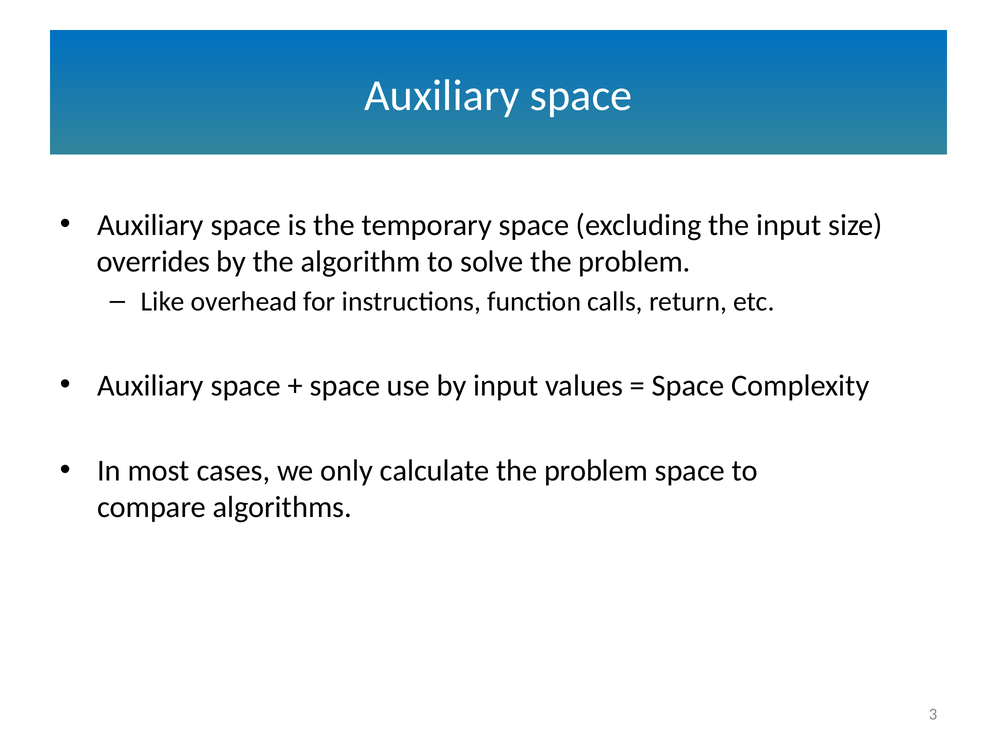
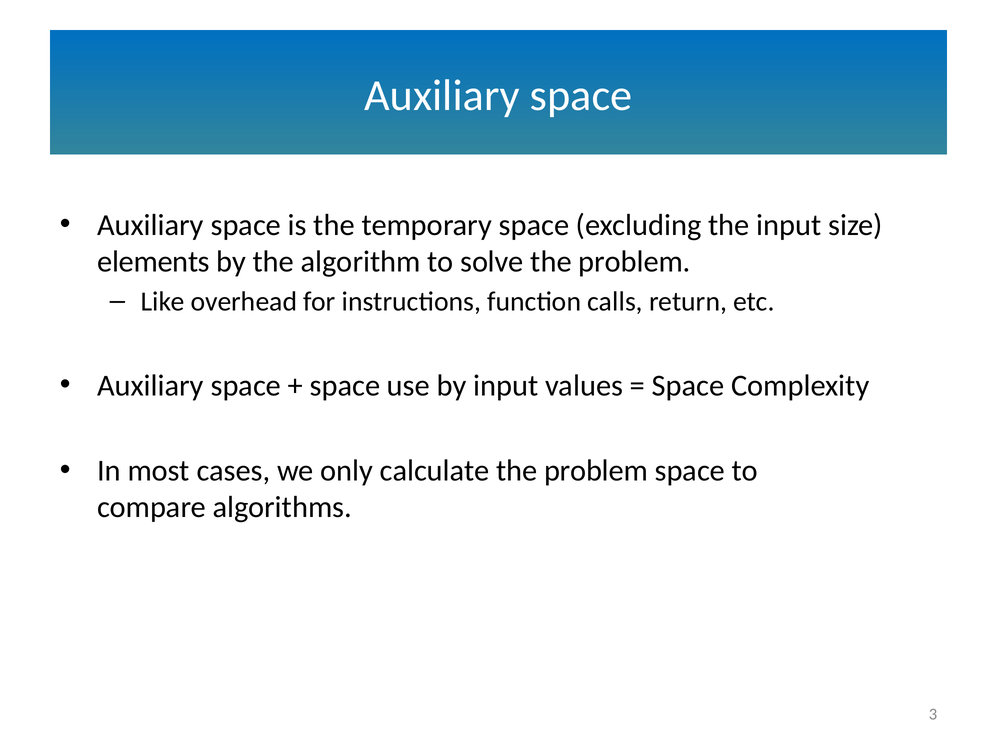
overrides: overrides -> elements
